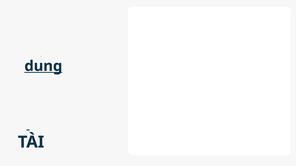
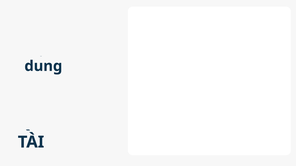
dung underline: present -> none
